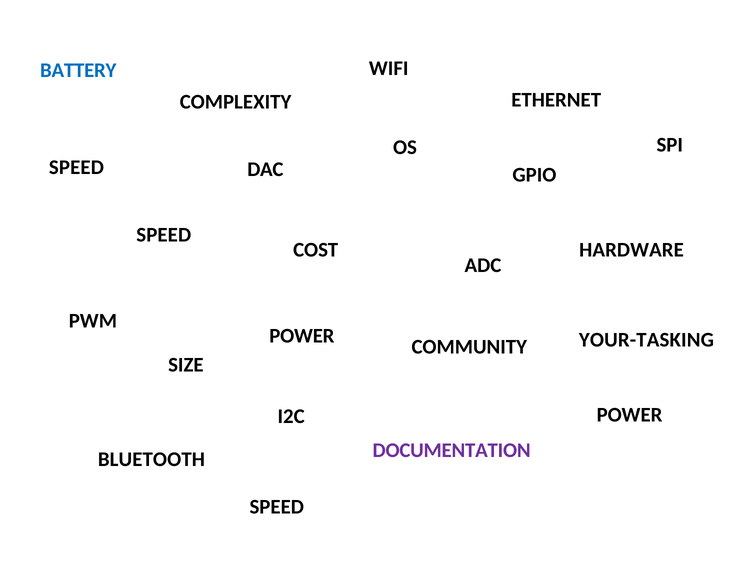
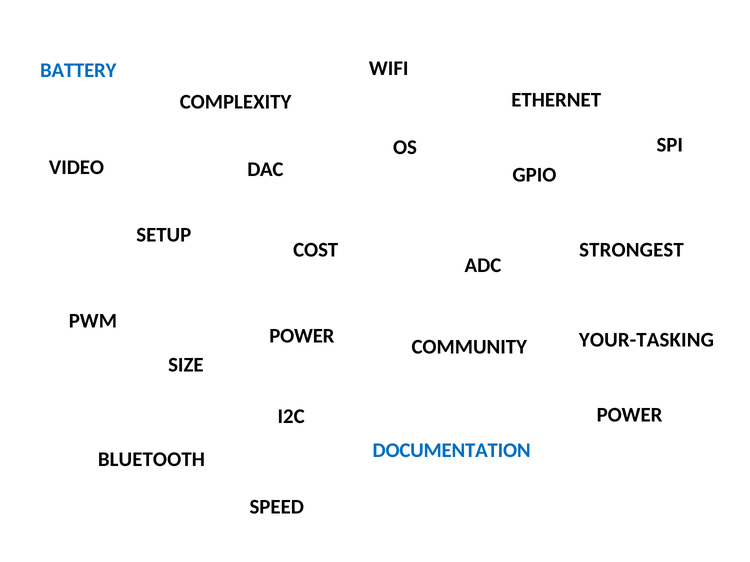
SPEED at (76, 168): SPEED -> VIDEO
SPEED at (164, 235): SPEED -> SETUP
HARDWARE: HARDWARE -> STRONGEST
DOCUMENTATION colour: purple -> blue
